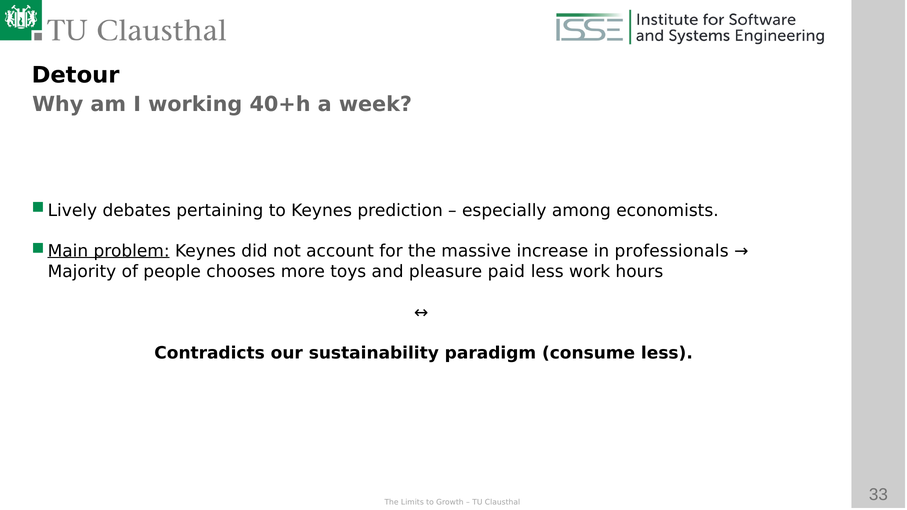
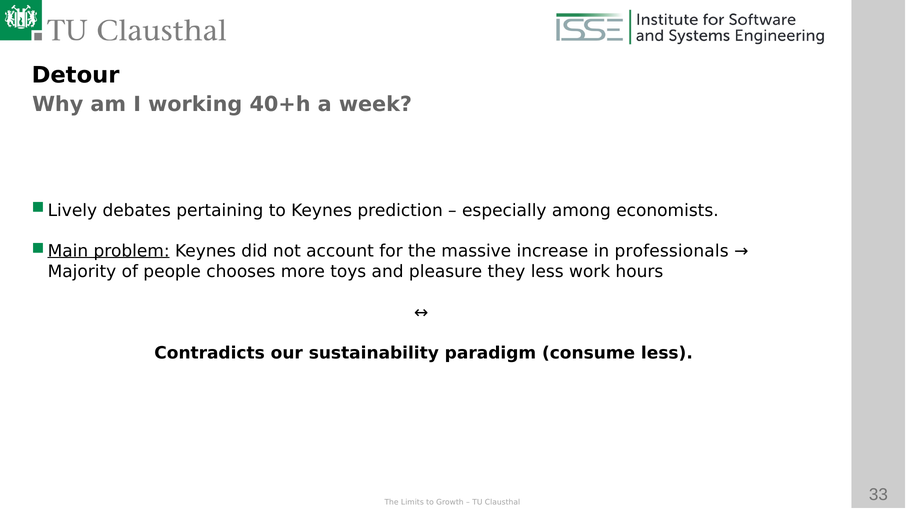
paid: paid -> they
